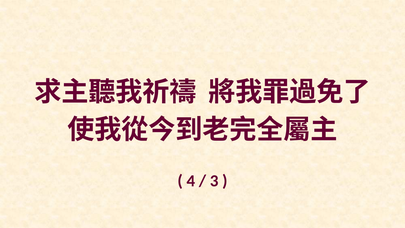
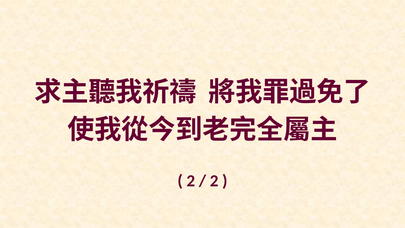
4 at (191, 181): 4 -> 2
3 at (214, 181): 3 -> 2
